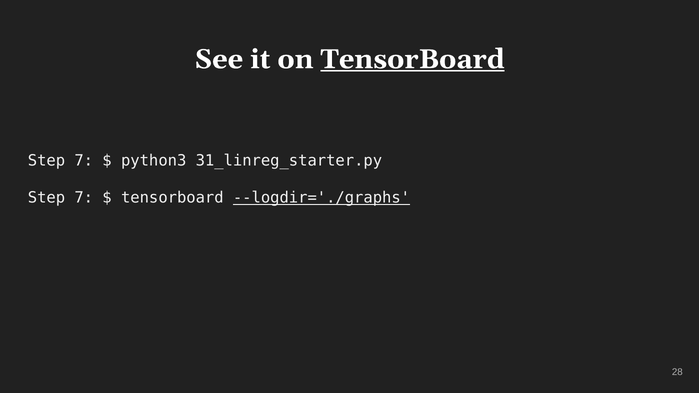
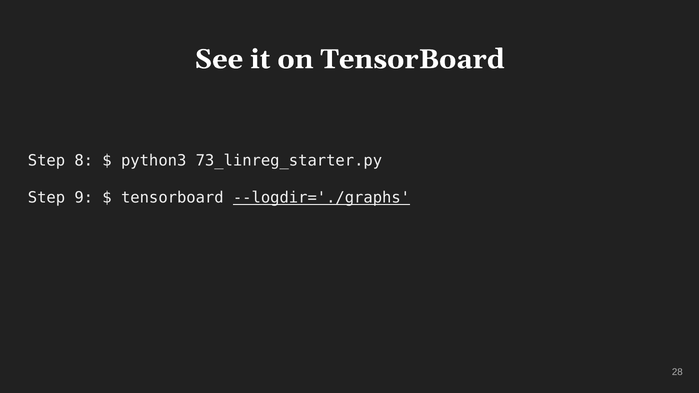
TensorBoard at (412, 59) underline: present -> none
7 at (84, 161): 7 -> 8
31_linreg_starter.py: 31_linreg_starter.py -> 73_linreg_starter.py
7 at (84, 198): 7 -> 9
